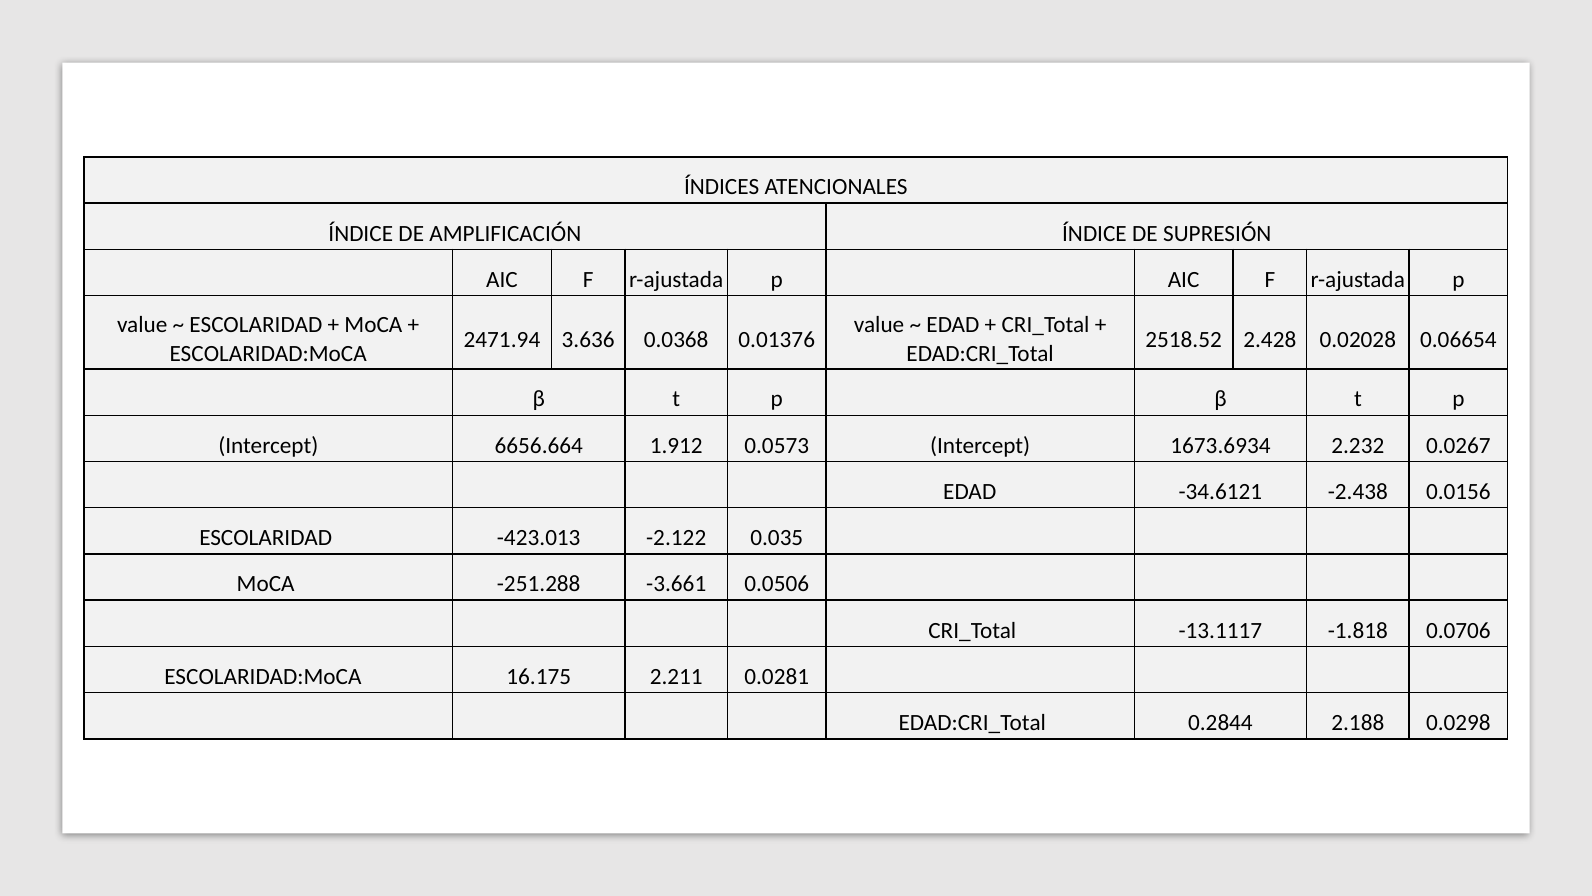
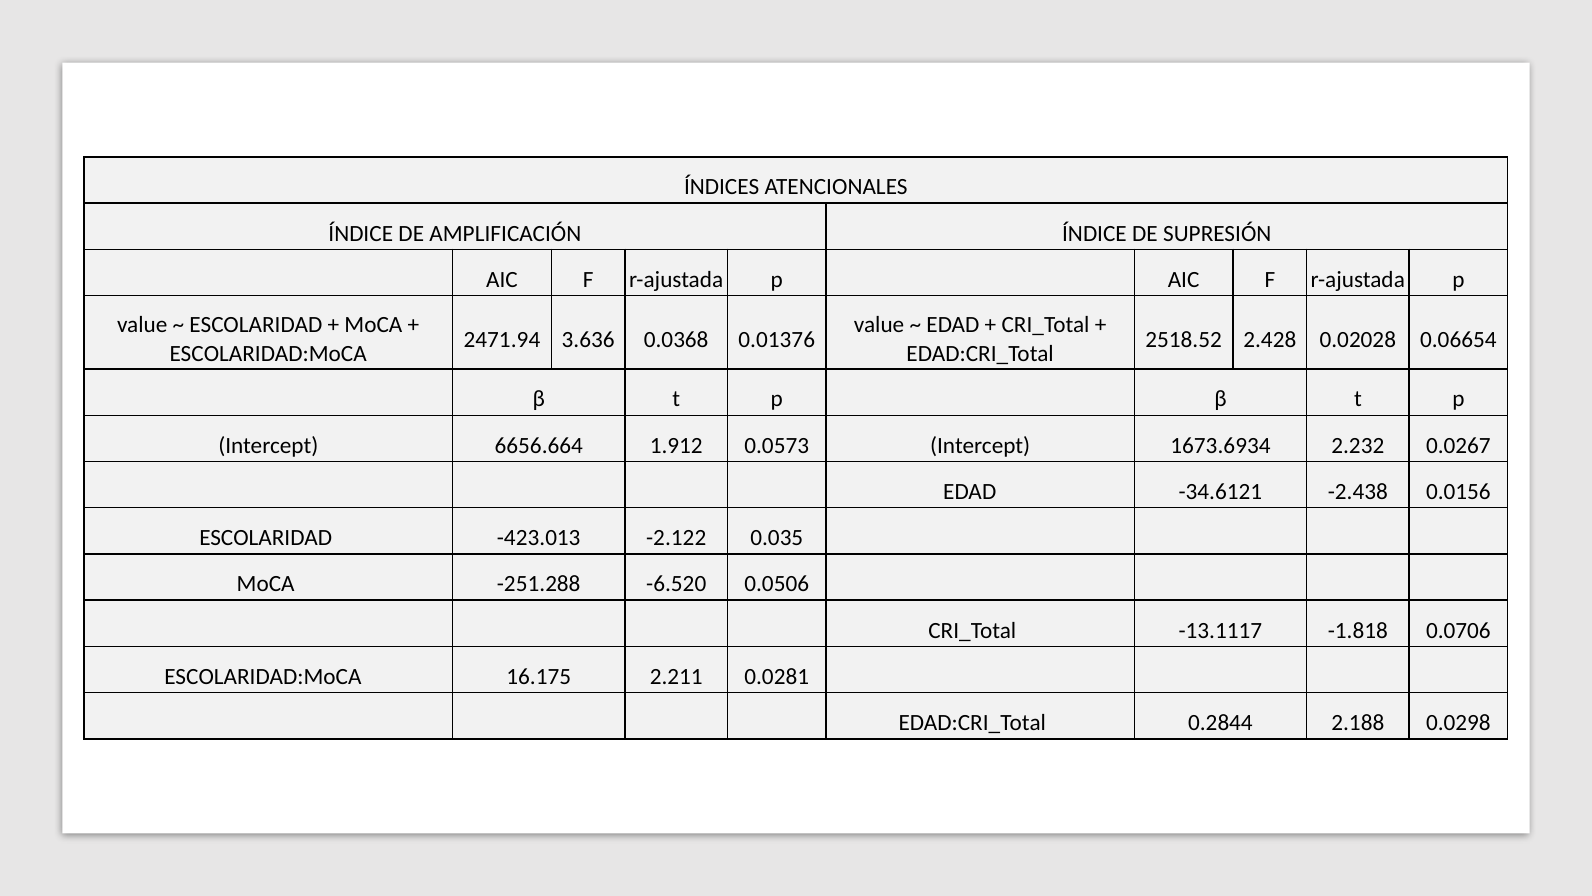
-3.661: -3.661 -> -6.520
